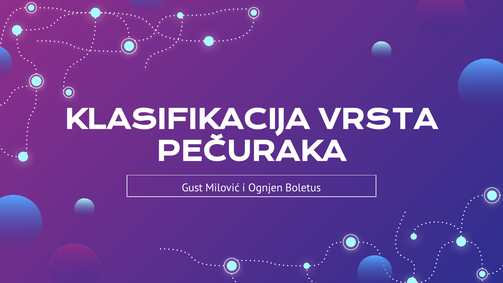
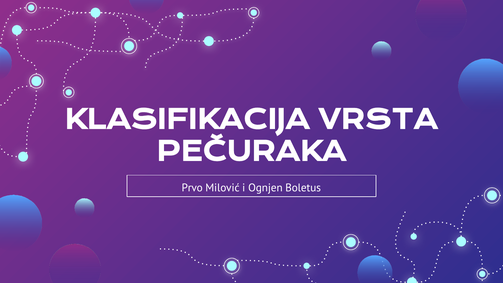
Gust: Gust -> Prvo
